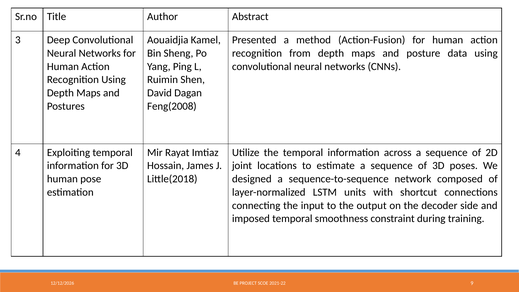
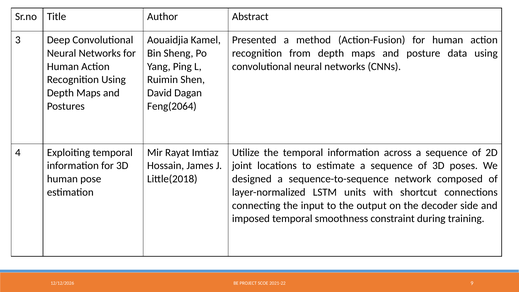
Feng(2008: Feng(2008 -> Feng(2064
